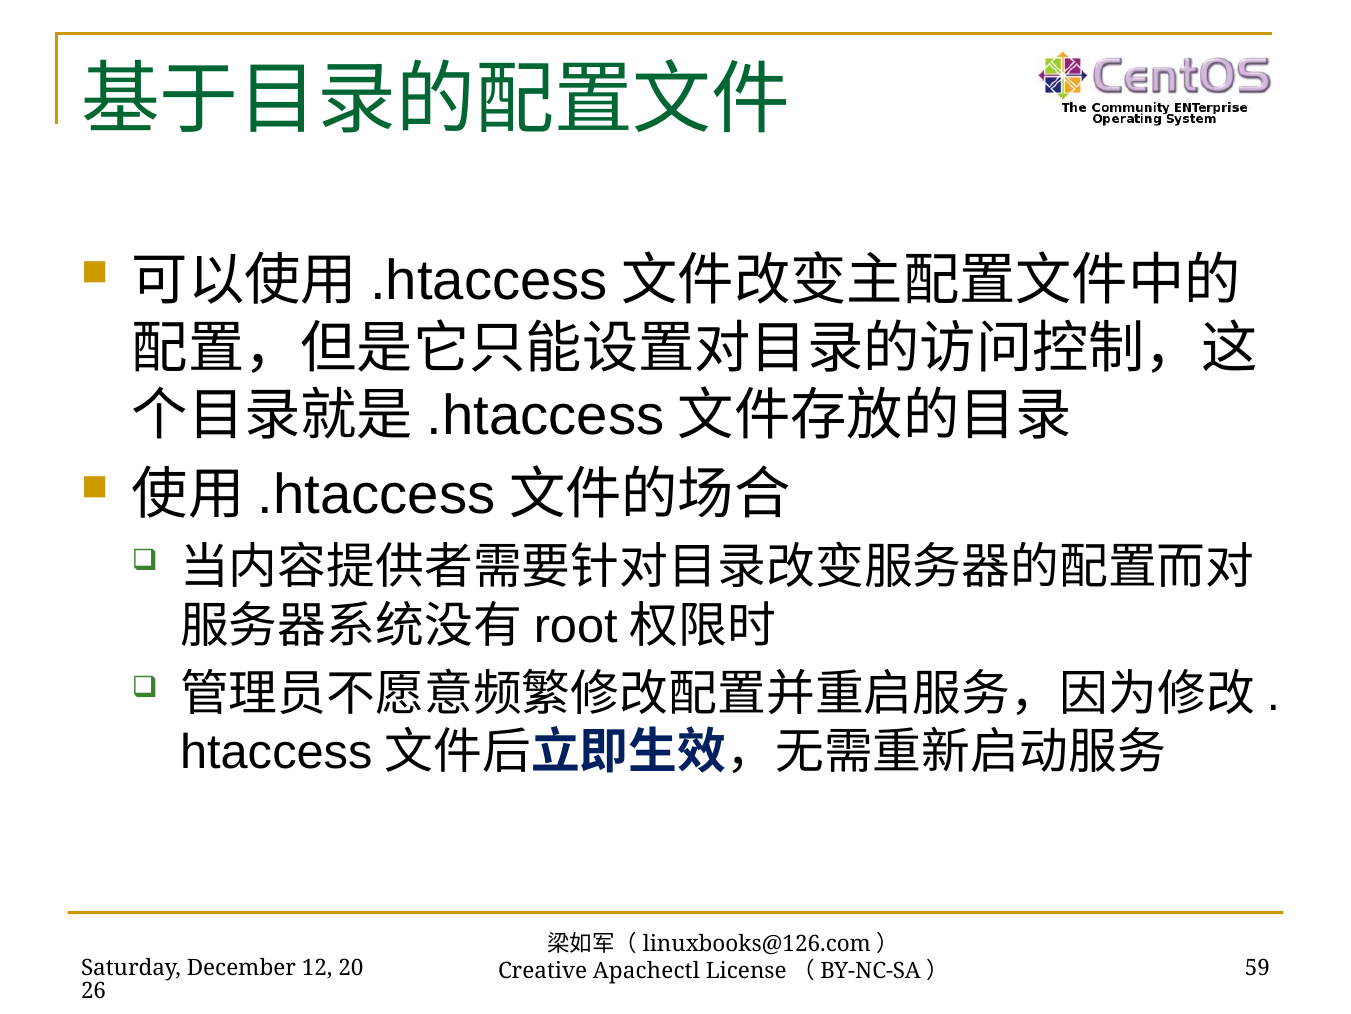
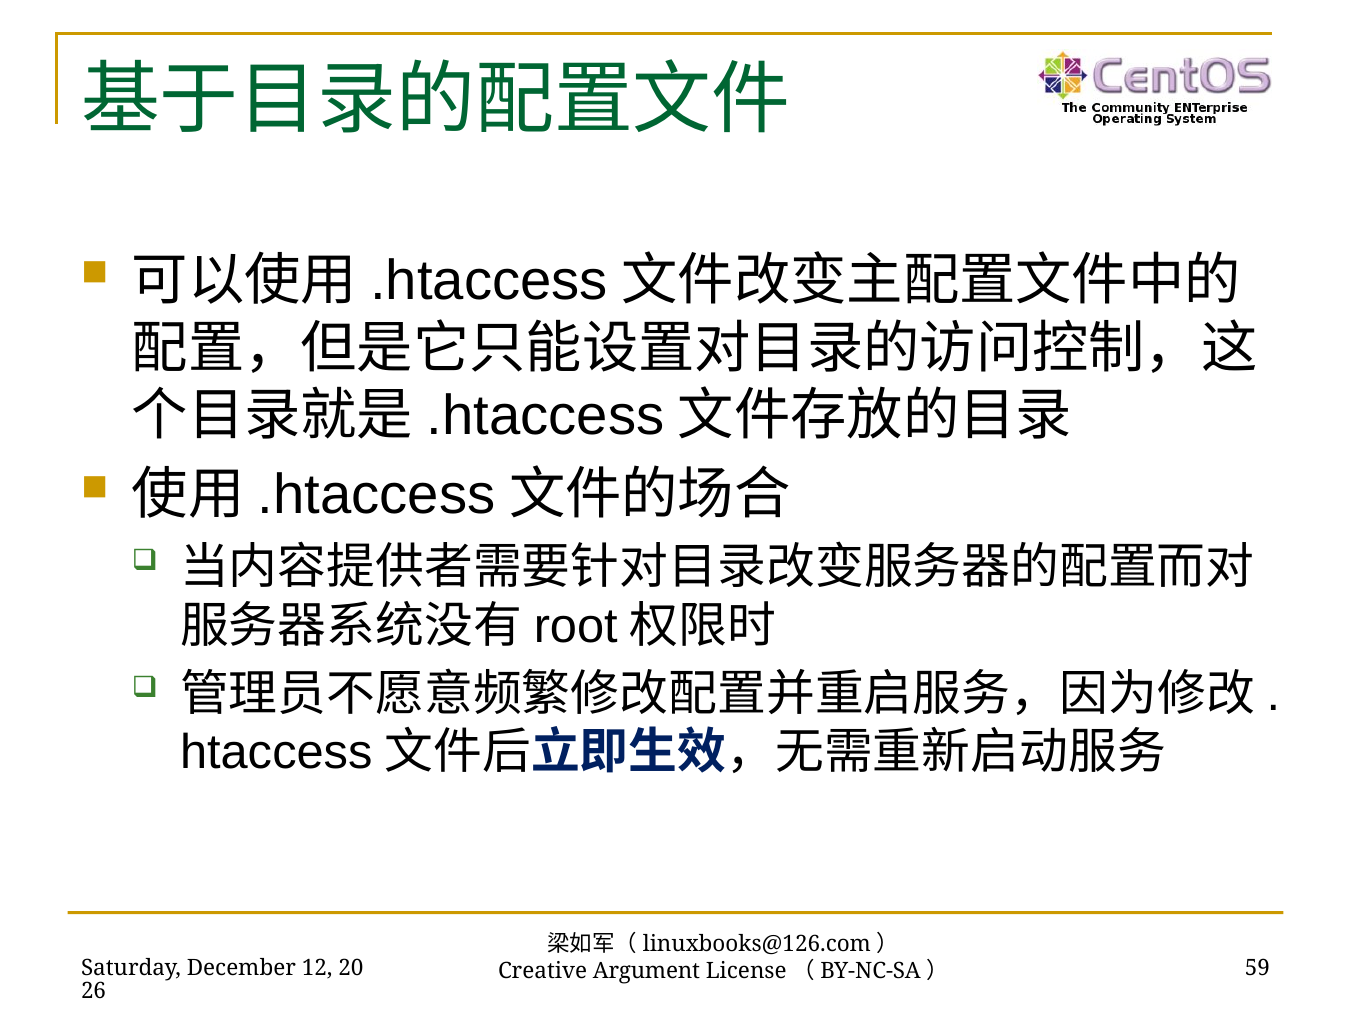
Apachectl: Apachectl -> Argument
